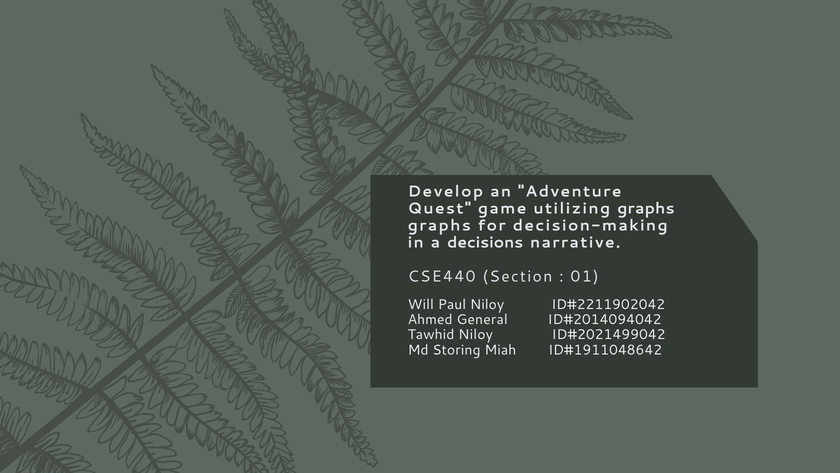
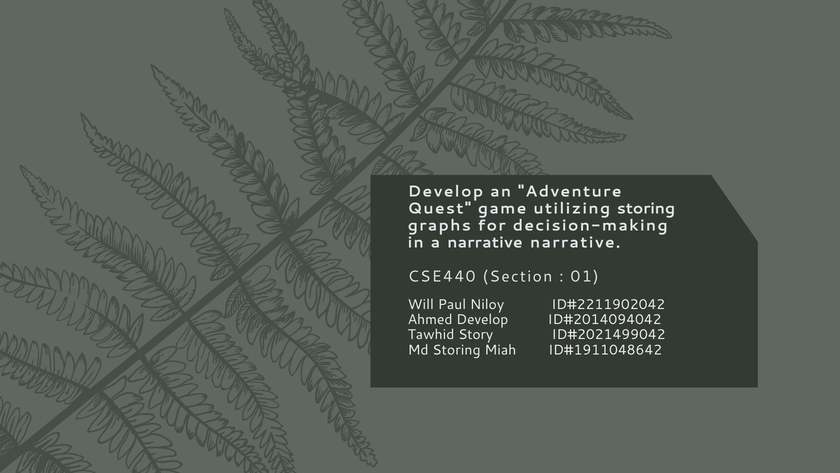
utilizing graphs: graphs -> storing
a decisions: decisions -> narrative
Ahmed General: General -> Develop
Tawhid Niloy: Niloy -> Story
